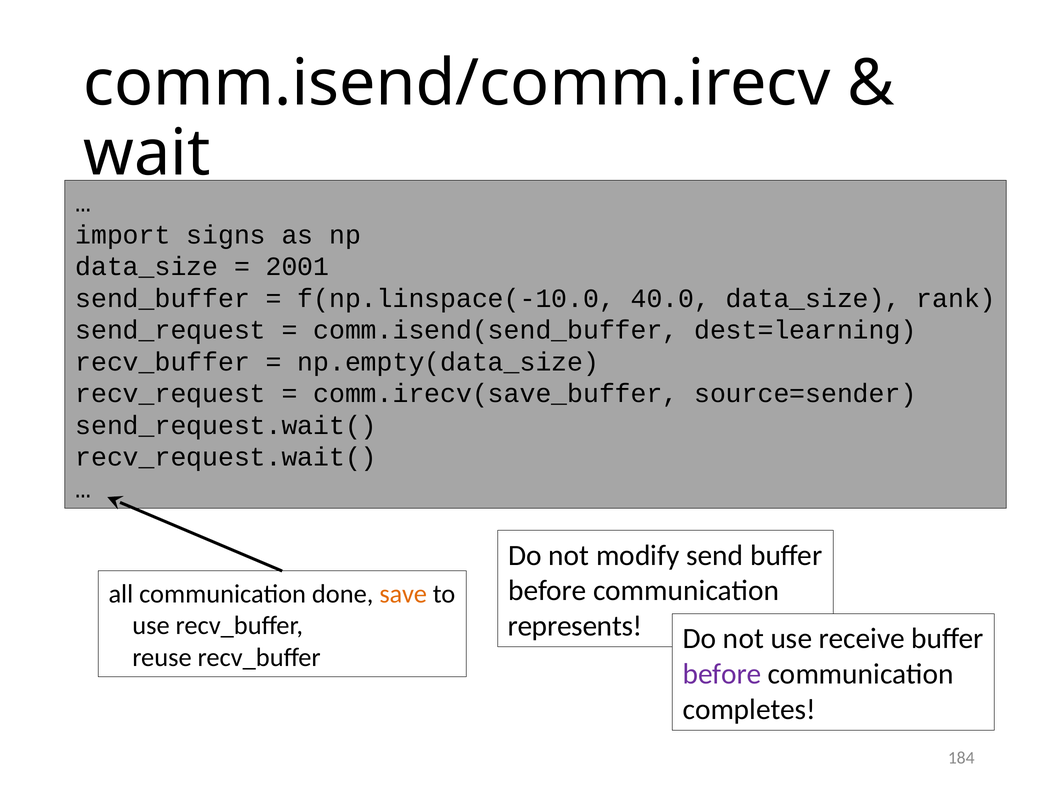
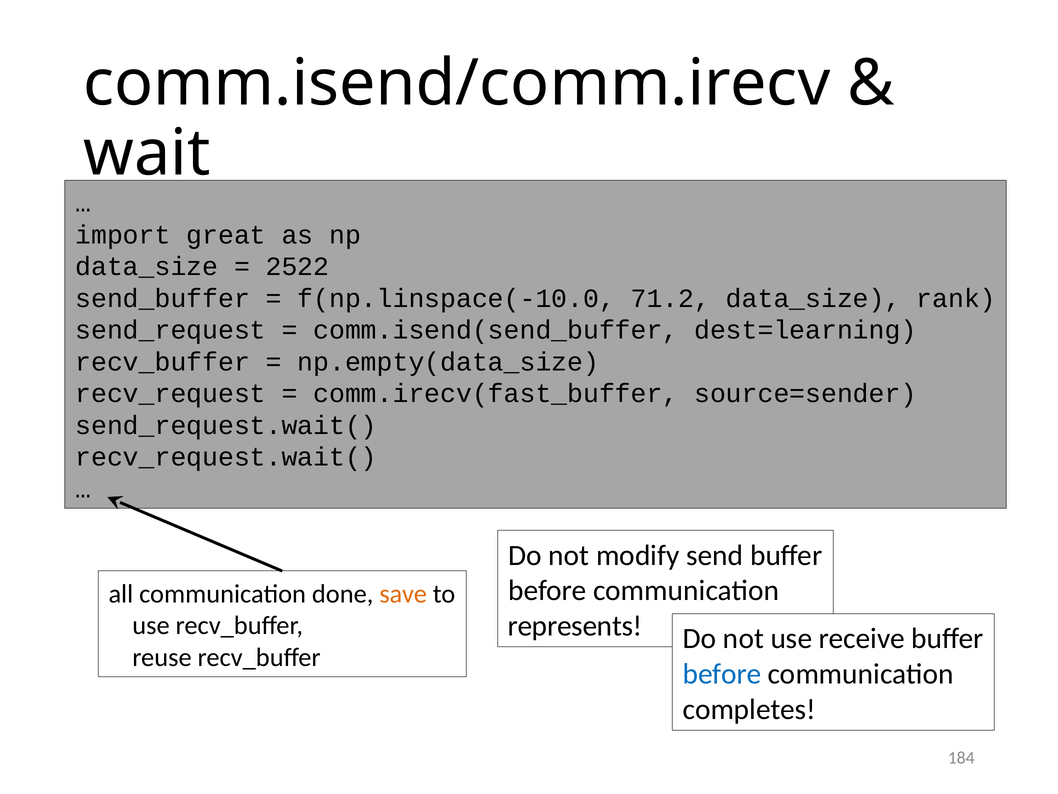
signs: signs -> great
2001: 2001 -> 2522
40.0: 40.0 -> 71.2
comm.irecv(save_buffer: comm.irecv(save_buffer -> comm.irecv(fast_buffer
before at (722, 674) colour: purple -> blue
